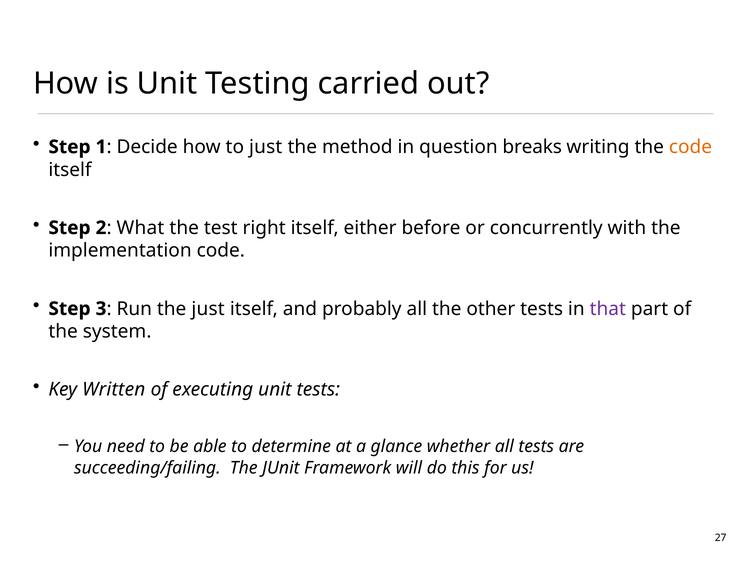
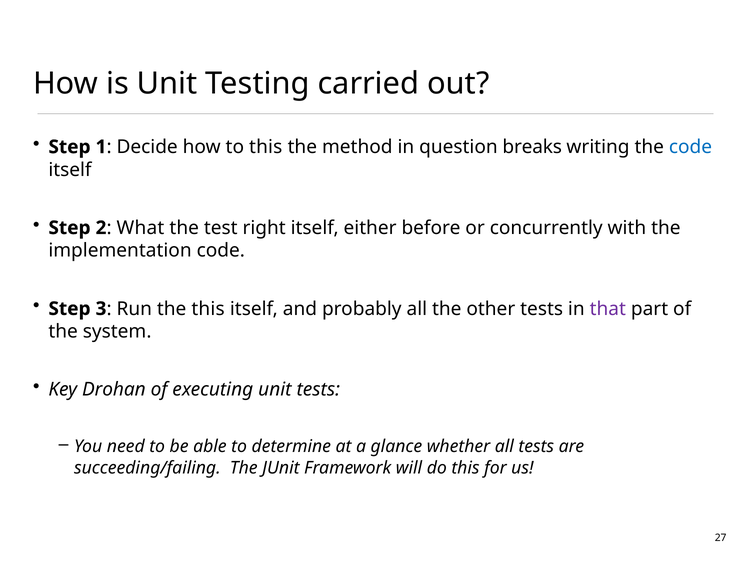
to just: just -> this
code at (691, 147) colour: orange -> blue
the just: just -> this
Written: Written -> Drohan
